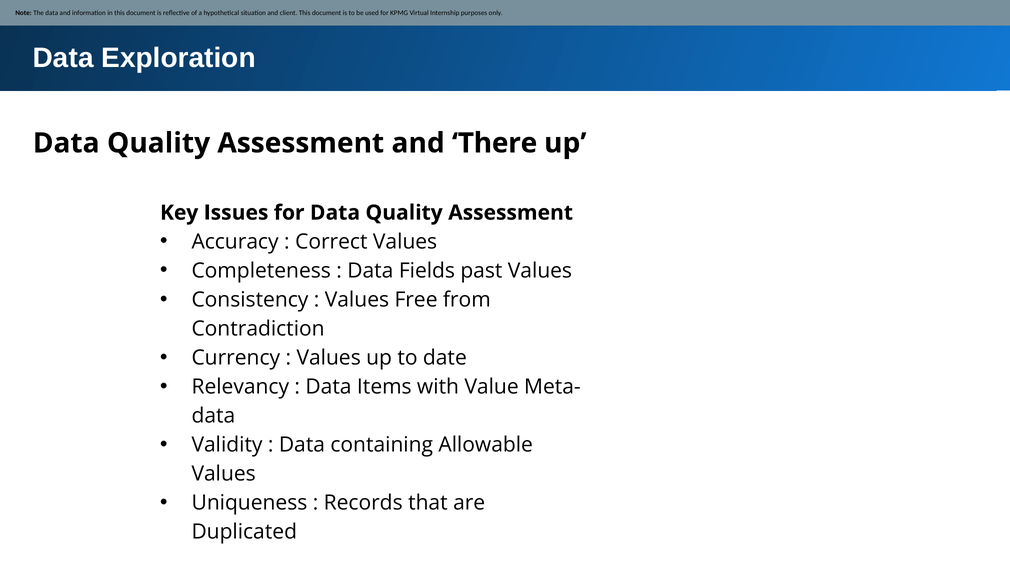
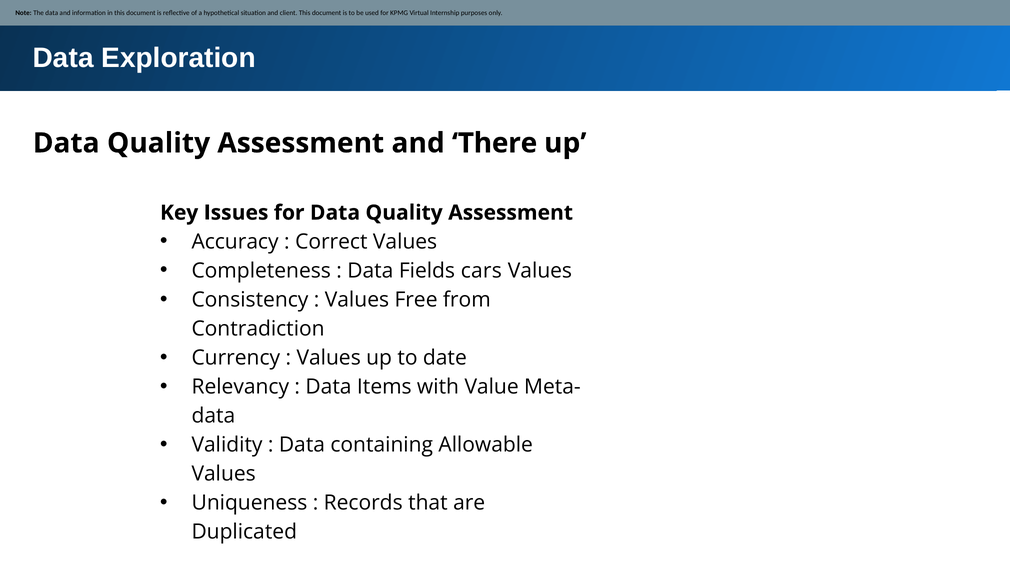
past: past -> cars
